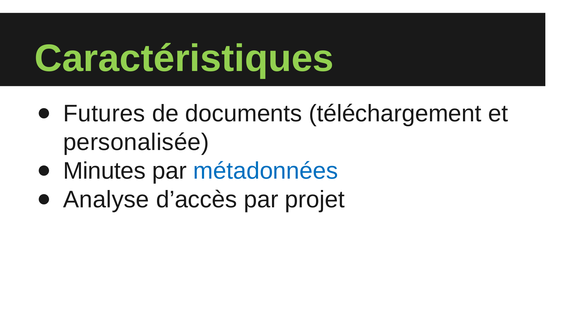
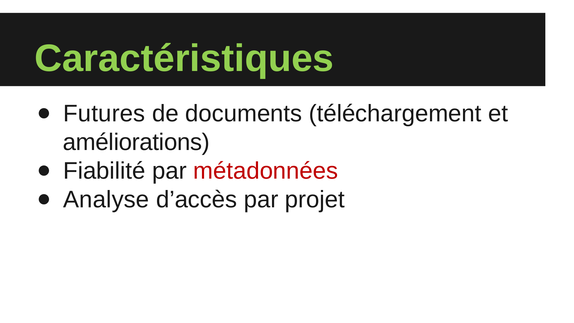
personalisée: personalisée -> améliorations
Minutes: Minutes -> Fiabilité
métadonnées colour: blue -> red
